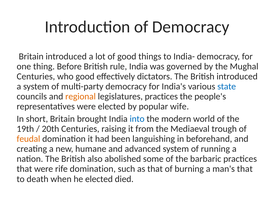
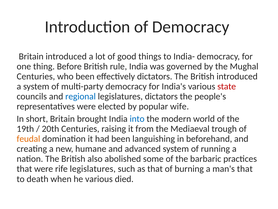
who good: good -> been
state colour: blue -> red
regional colour: orange -> blue
legislatures practices: practices -> dictators
rife domination: domination -> legislatures
he elected: elected -> various
